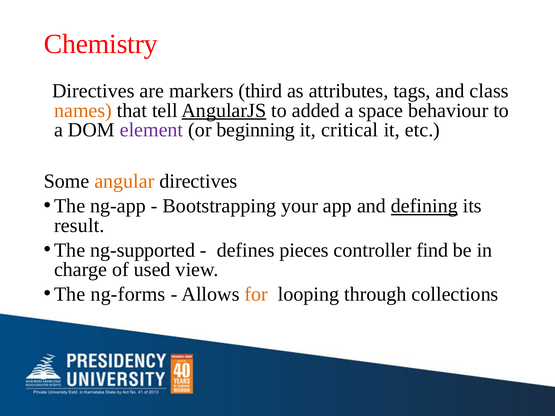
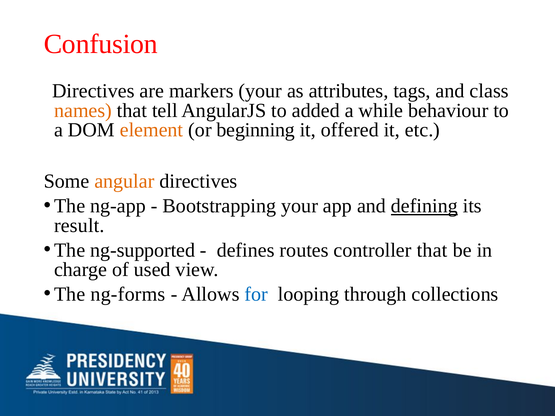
Chemistry: Chemistry -> Confusion
markers third: third -> your
AngularJS underline: present -> none
space: space -> while
element colour: purple -> orange
critical: critical -> offered
pieces: pieces -> routes
controller find: find -> that
for colour: orange -> blue
